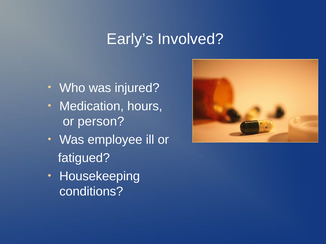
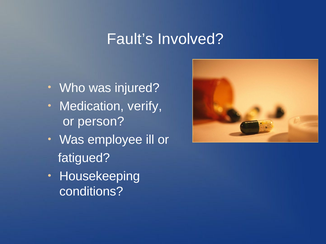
Early’s: Early’s -> Fault’s
hours: hours -> verify
